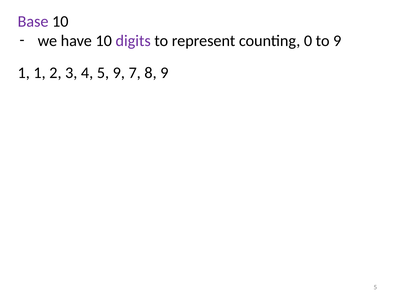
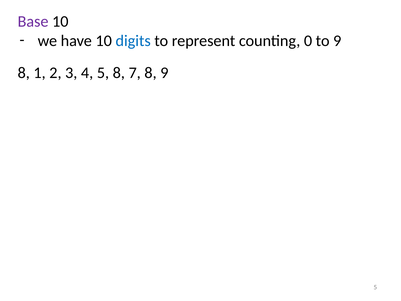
digits colour: purple -> blue
1 at (24, 73): 1 -> 8
4 5 9: 9 -> 8
